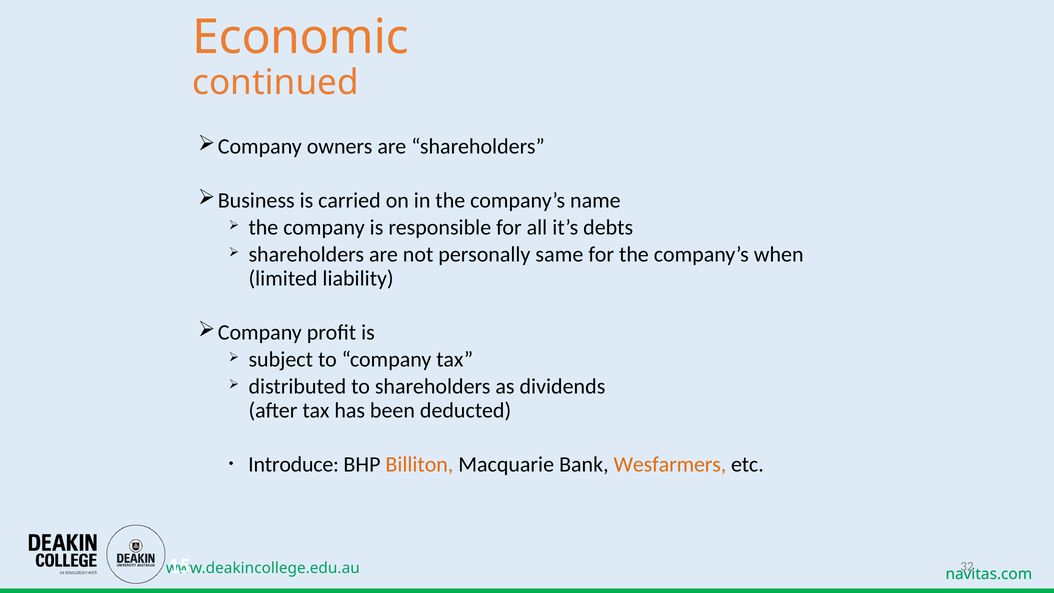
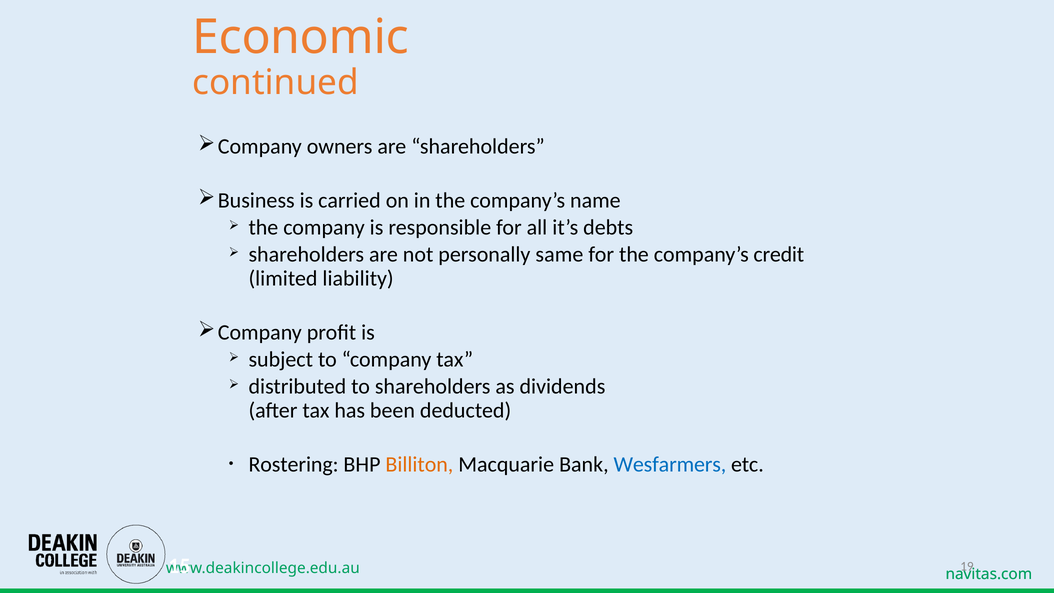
when: when -> credit
Introduce: Introduce -> Rostering
Wesfarmers colour: orange -> blue
32: 32 -> 19
